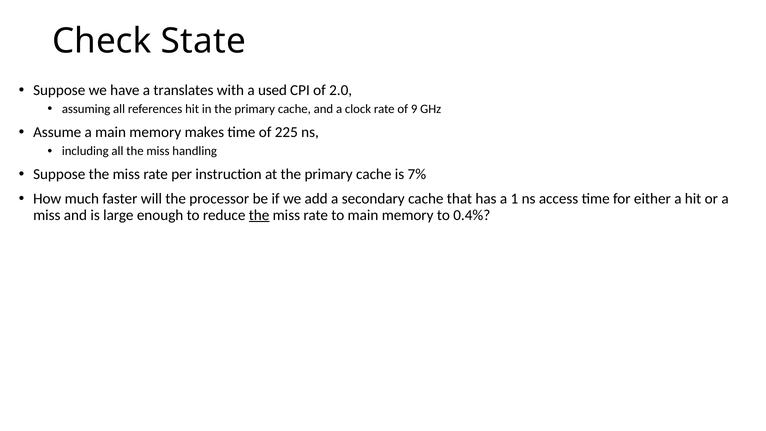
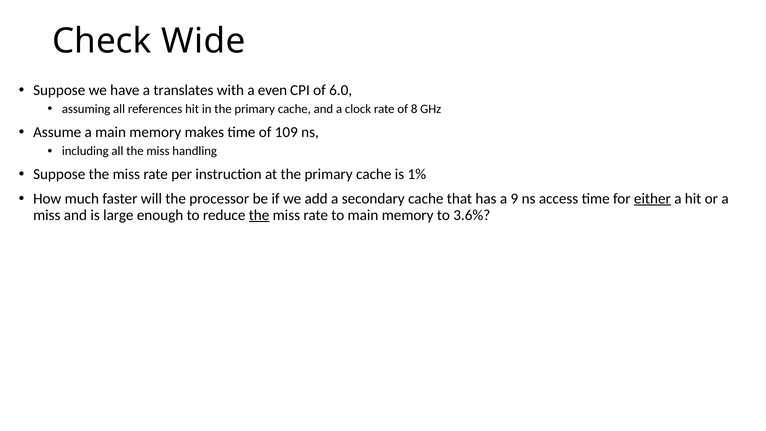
State: State -> Wide
used: used -> even
2.0: 2.0 -> 6.0
9: 9 -> 8
225: 225 -> 109
7%: 7% -> 1%
1: 1 -> 9
either underline: none -> present
0.4%: 0.4% -> 3.6%
